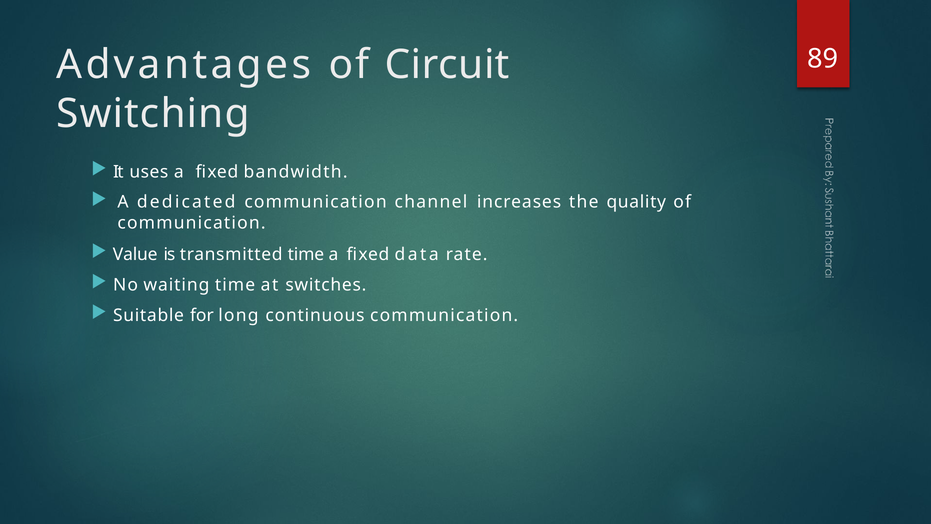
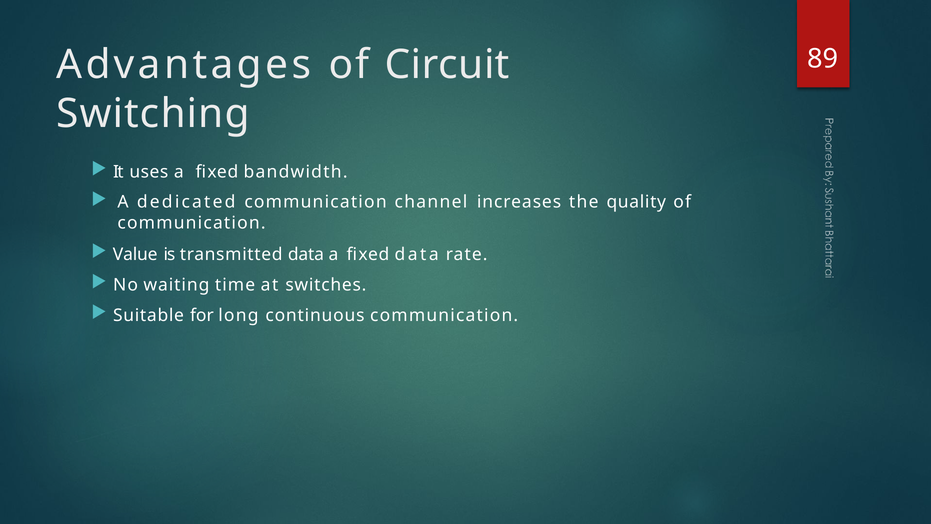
transmitted time: time -> data
